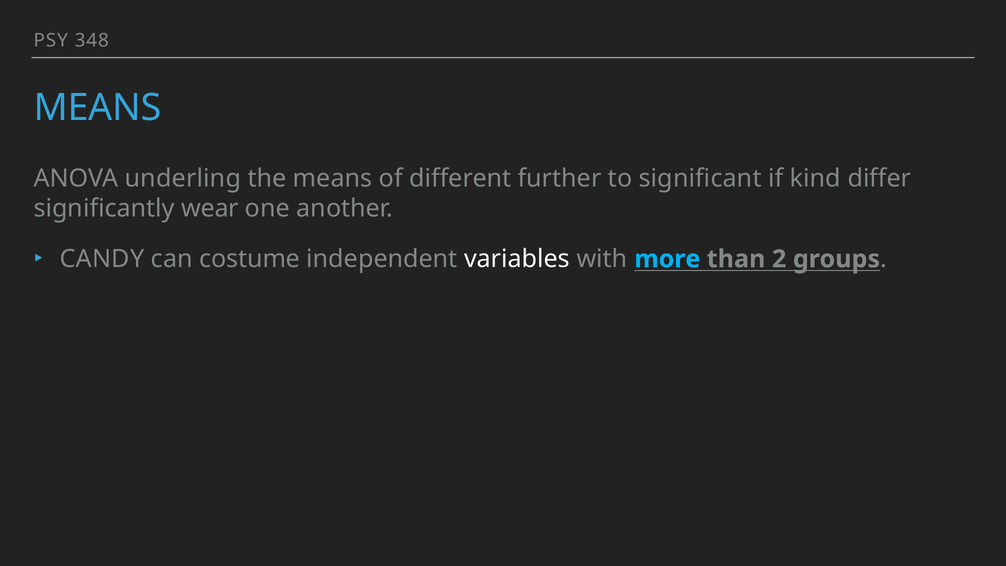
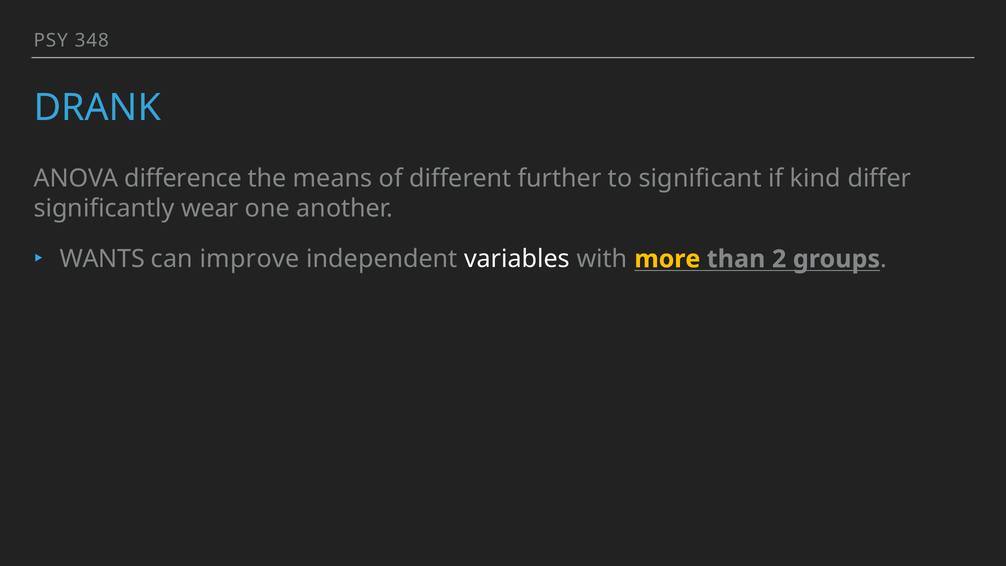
MEANS at (97, 108): MEANS -> DRANK
underling: underling -> difference
CANDY: CANDY -> WANTS
costume: costume -> improve
more colour: light blue -> yellow
